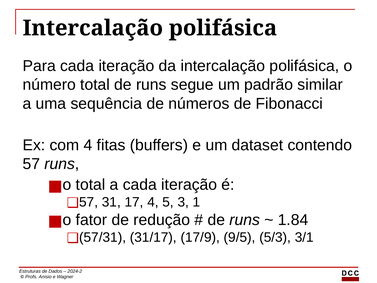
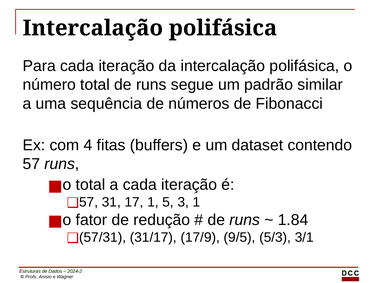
17 4: 4 -> 1
